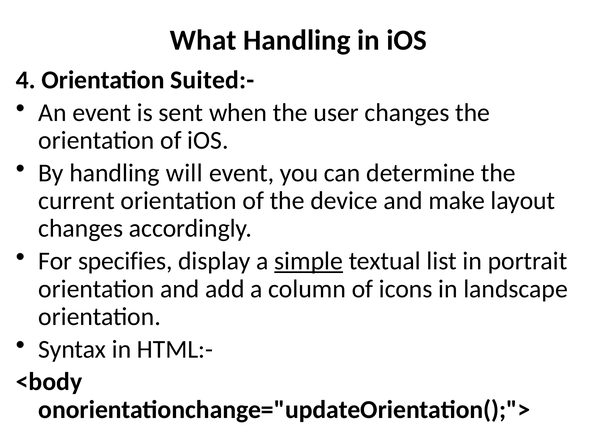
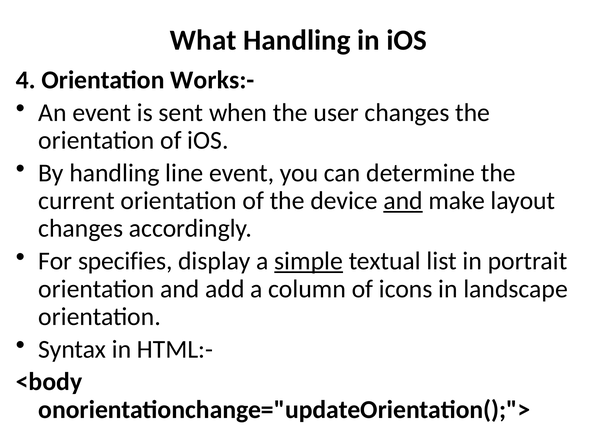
Suited:-: Suited:- -> Works:-
will: will -> line
and at (403, 201) underline: none -> present
